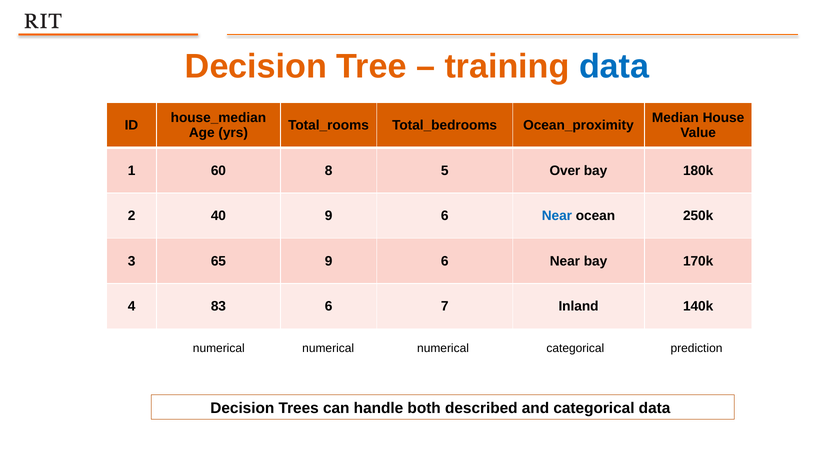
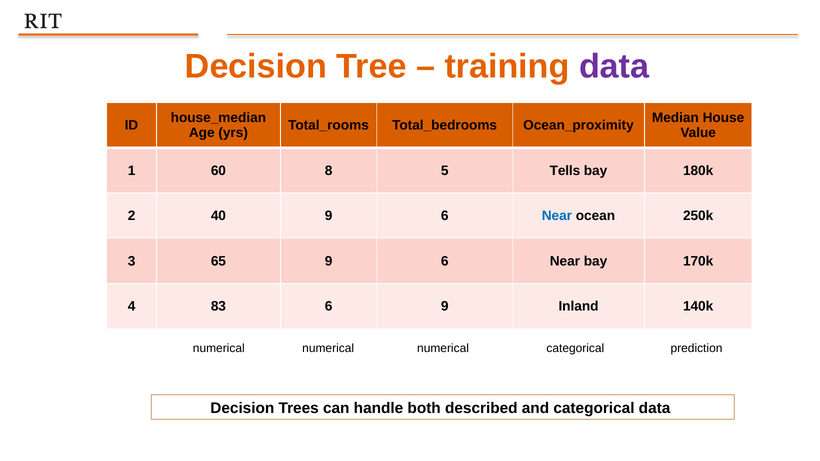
data at (614, 66) colour: blue -> purple
Over: Over -> Tells
6 7: 7 -> 9
